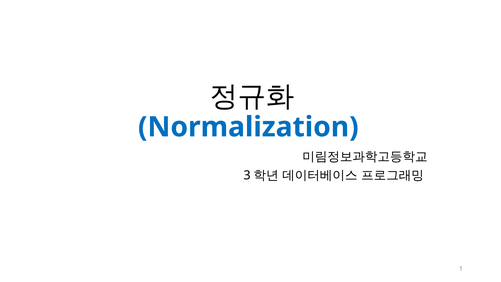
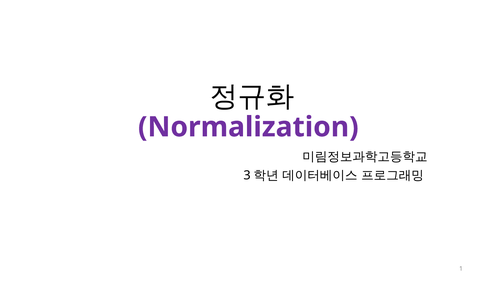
Normalization colour: blue -> purple
